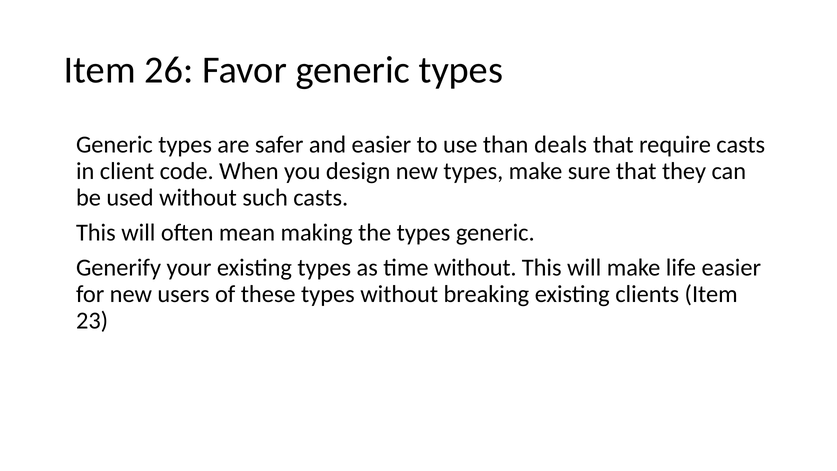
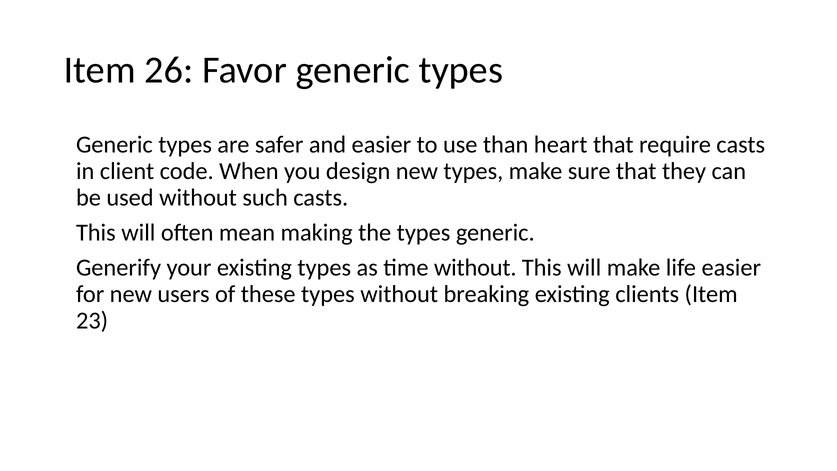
deals: deals -> heart
